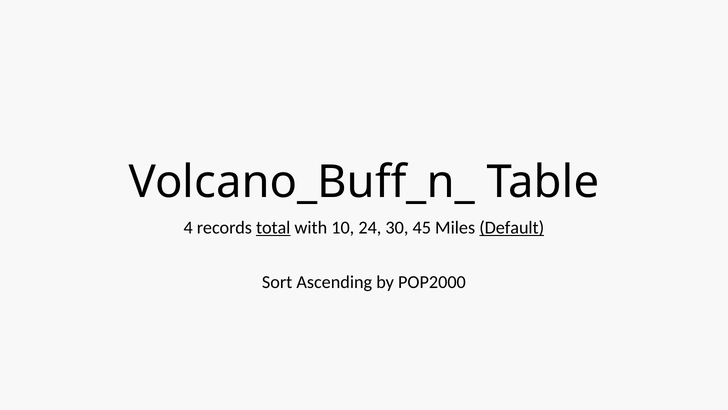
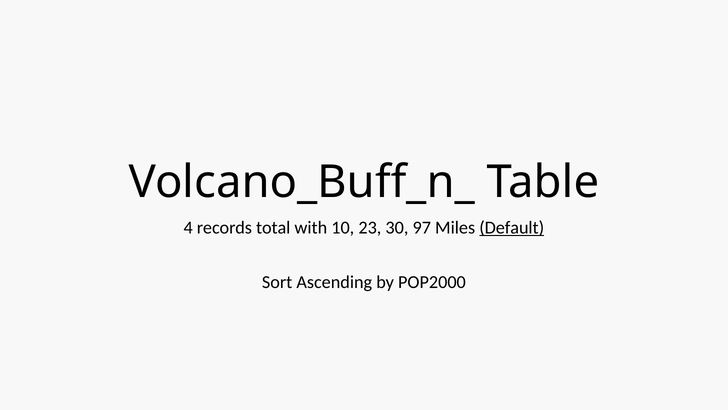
total underline: present -> none
24: 24 -> 23
45: 45 -> 97
